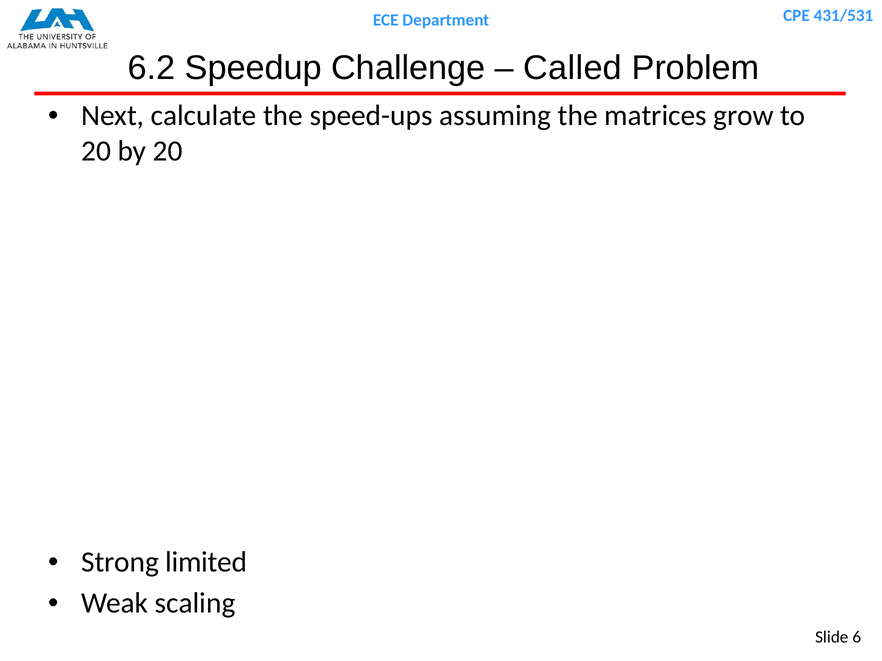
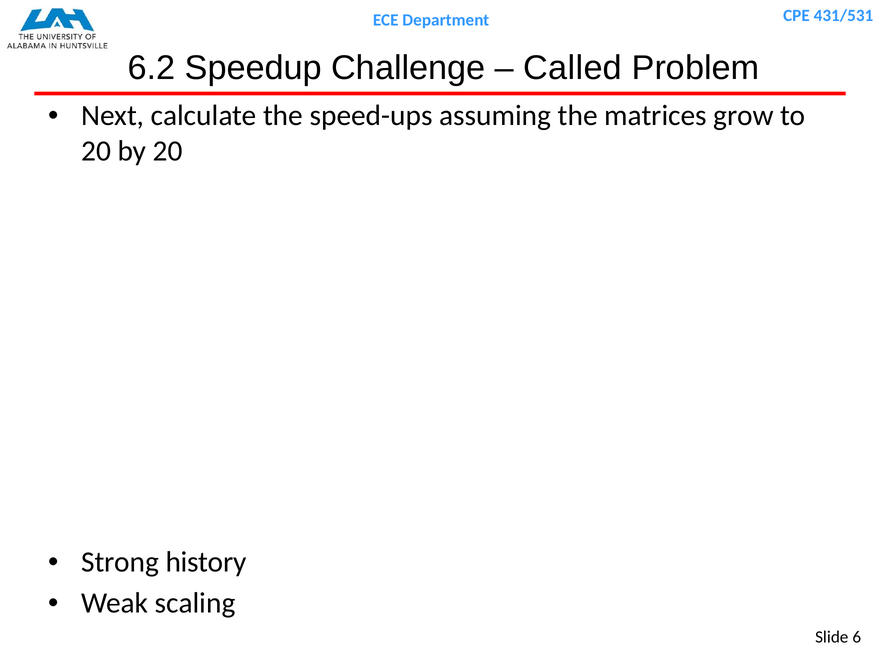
limited: limited -> history
